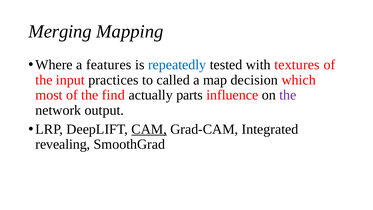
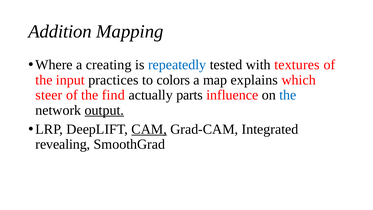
Merging: Merging -> Addition
features: features -> creating
called: called -> colors
decision: decision -> explains
most: most -> steer
the at (288, 95) colour: purple -> blue
output underline: none -> present
